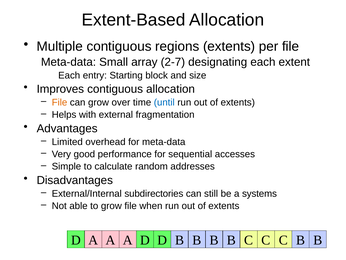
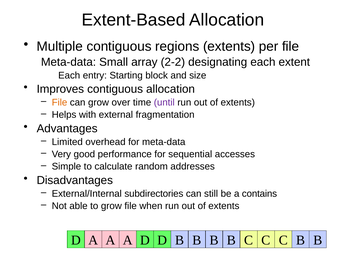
2-7: 2-7 -> 2-2
until colour: blue -> purple
systems: systems -> contains
